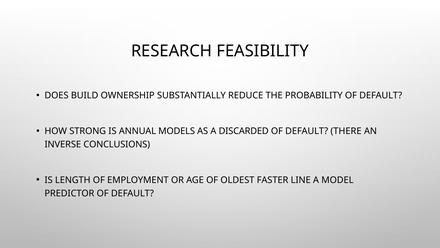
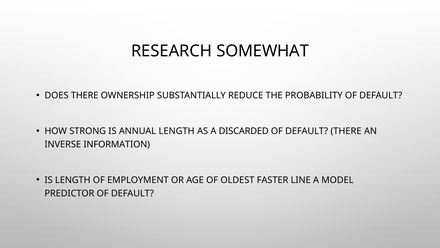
FEASIBILITY: FEASIBILITY -> SOMEWHAT
DOES BUILD: BUILD -> THERE
ANNUAL MODELS: MODELS -> LENGTH
CONCLUSIONS: CONCLUSIONS -> INFORMATION
